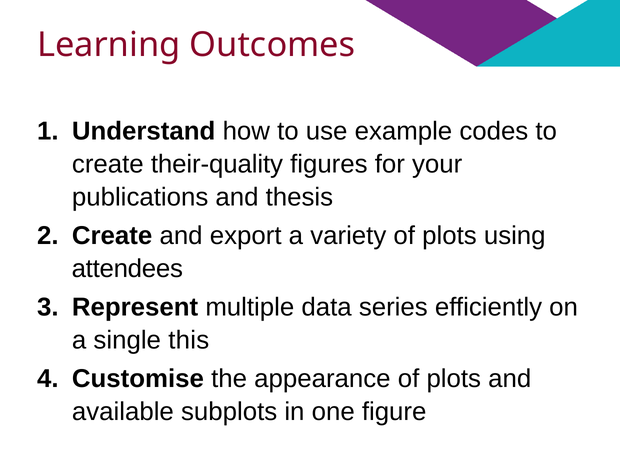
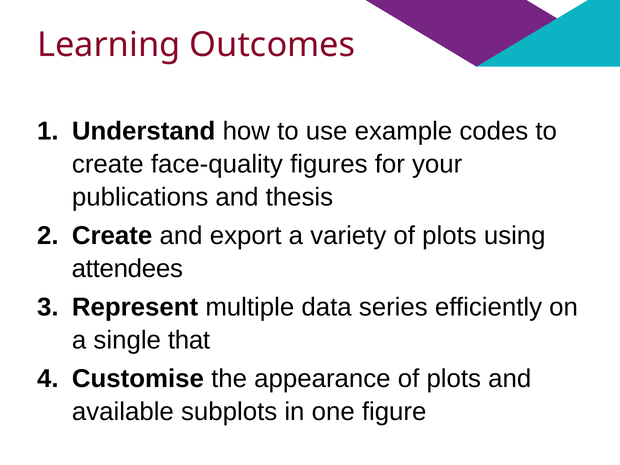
their-quality: their-quality -> face-quality
this: this -> that
